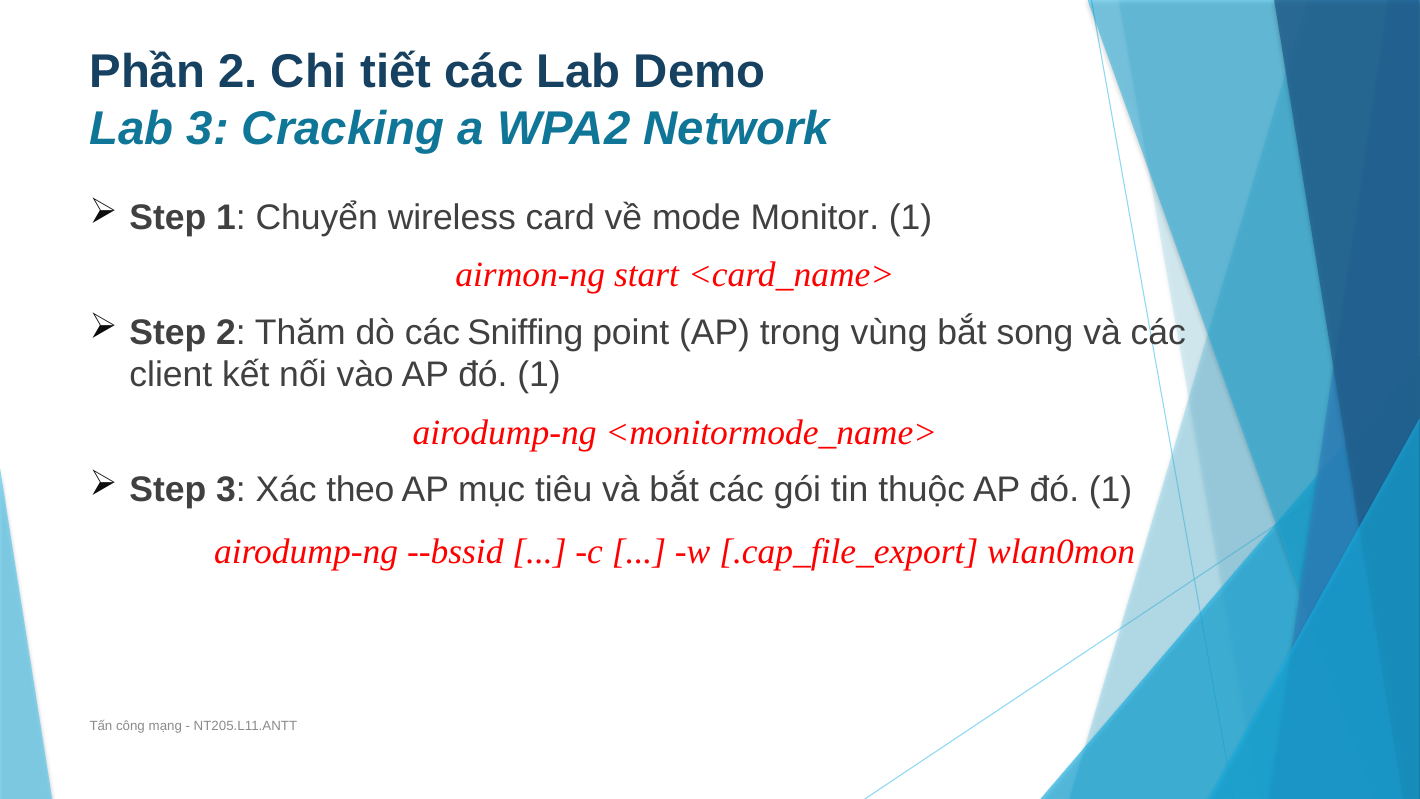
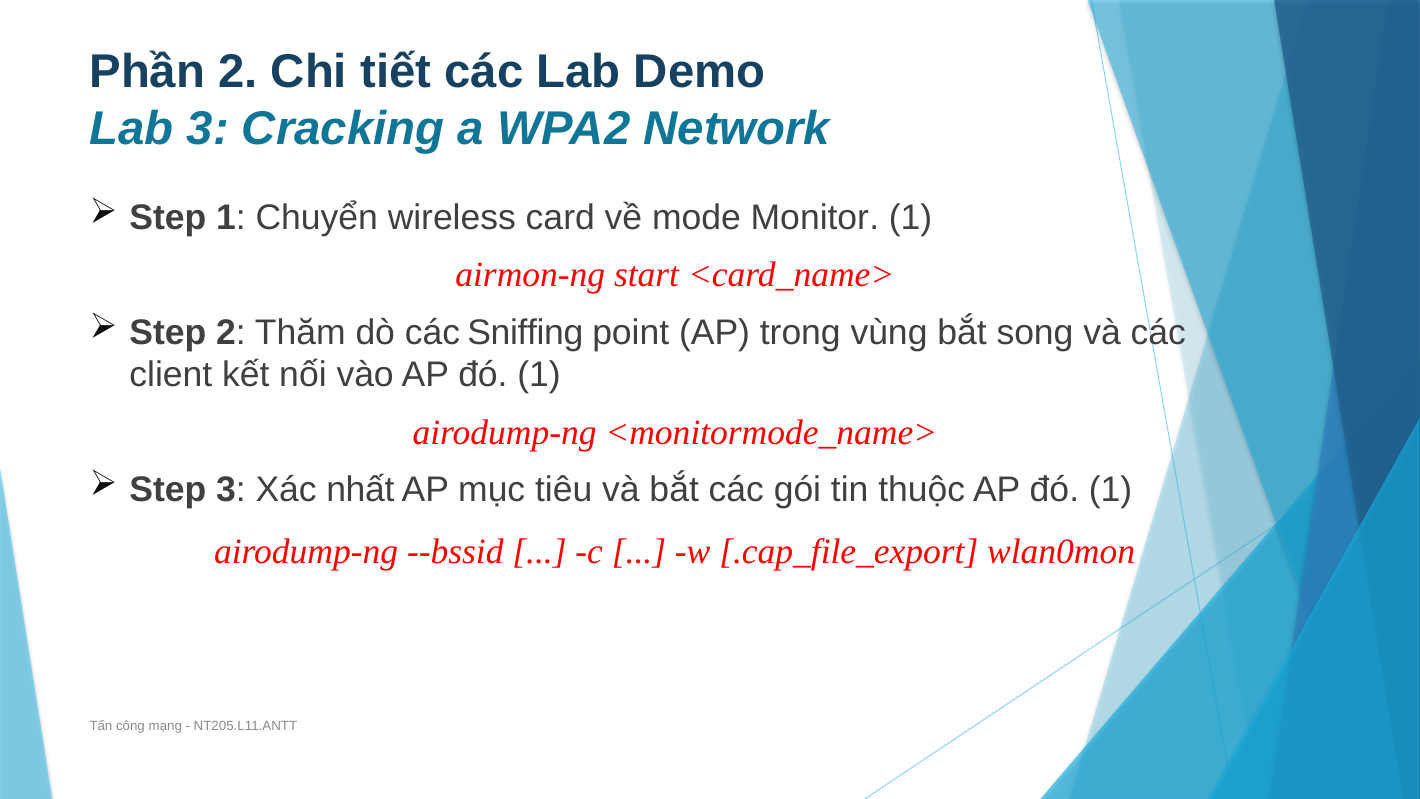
theo: theo -> nhất
